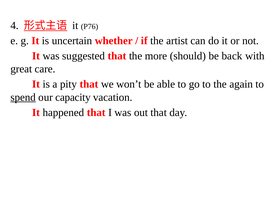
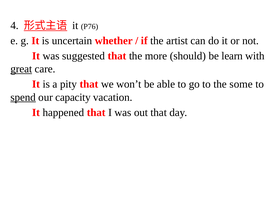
back: back -> learn
great underline: none -> present
again: again -> some
